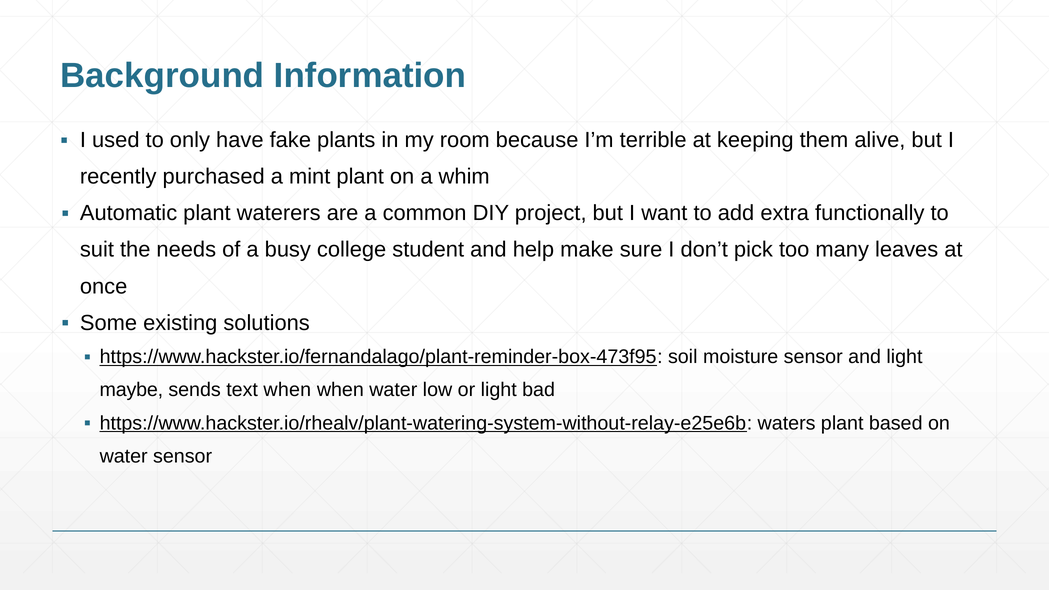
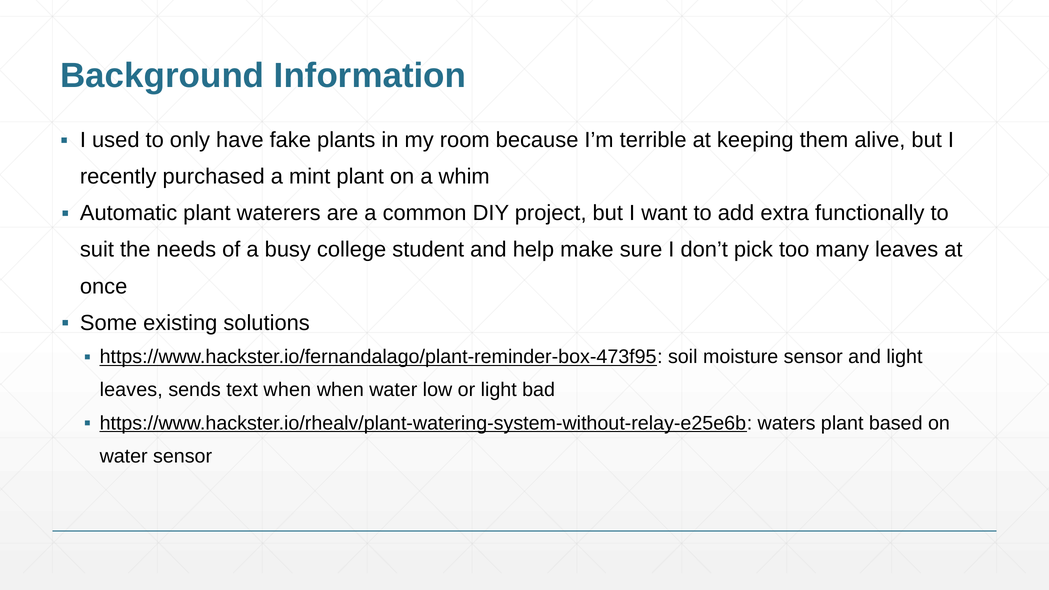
maybe at (131, 390): maybe -> leaves
